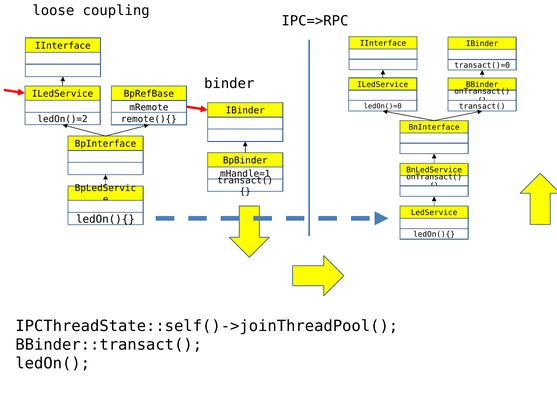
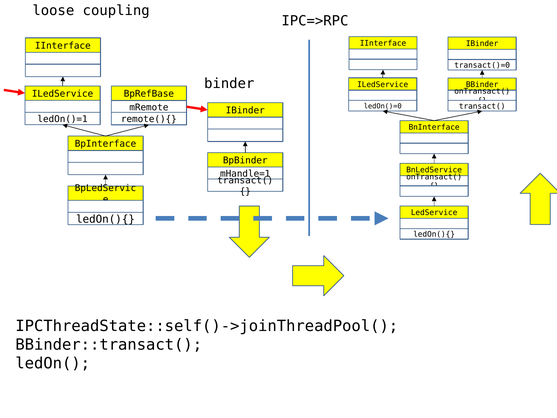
ledOn()=2: ledOn()=2 -> ledOn()=1
